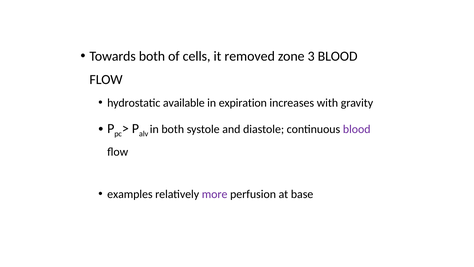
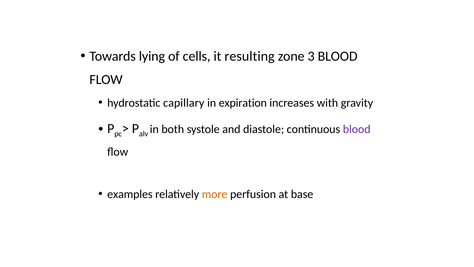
Towards both: both -> lying
removed: removed -> resulting
available: available -> capillary
more colour: purple -> orange
